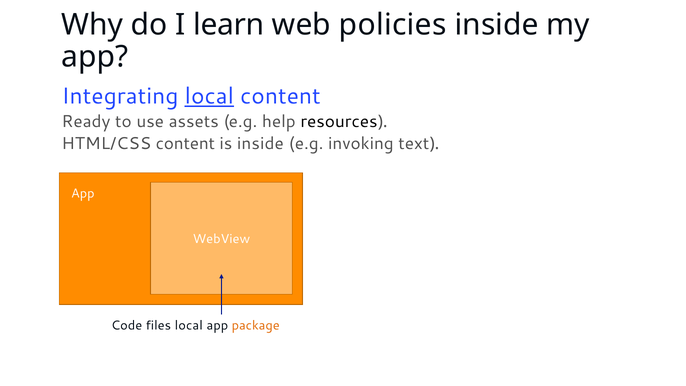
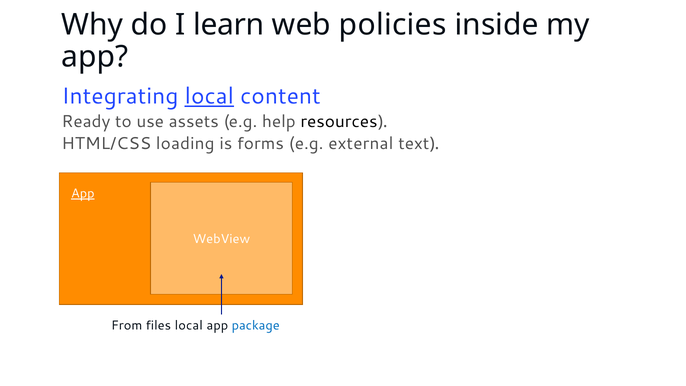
HTML/CSS content: content -> loading
is inside: inside -> forms
invoking: invoking -> external
App at (83, 193) underline: none -> present
Code: Code -> From
package colour: orange -> blue
